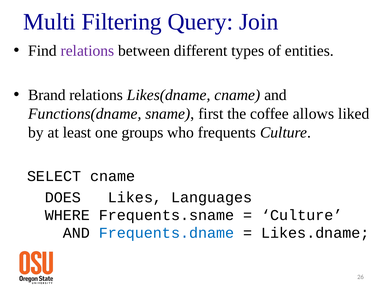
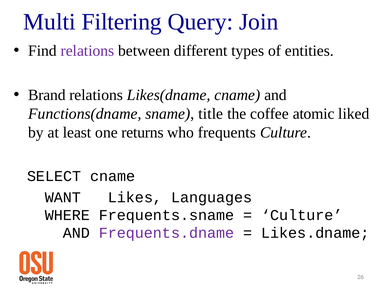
first: first -> title
allows: allows -> atomic
groups: groups -> returns
DOES: DOES -> WANT
Frequents.dname colour: blue -> purple
